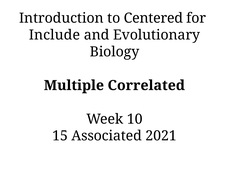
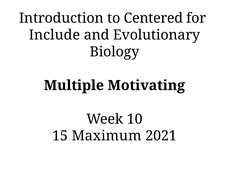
Correlated: Correlated -> Motivating
Associated: Associated -> Maximum
